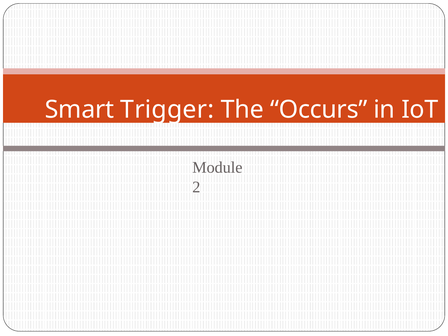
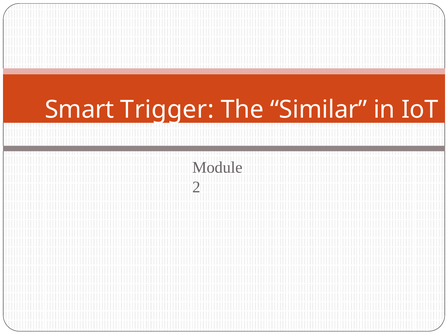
Occurs: Occurs -> Similar
